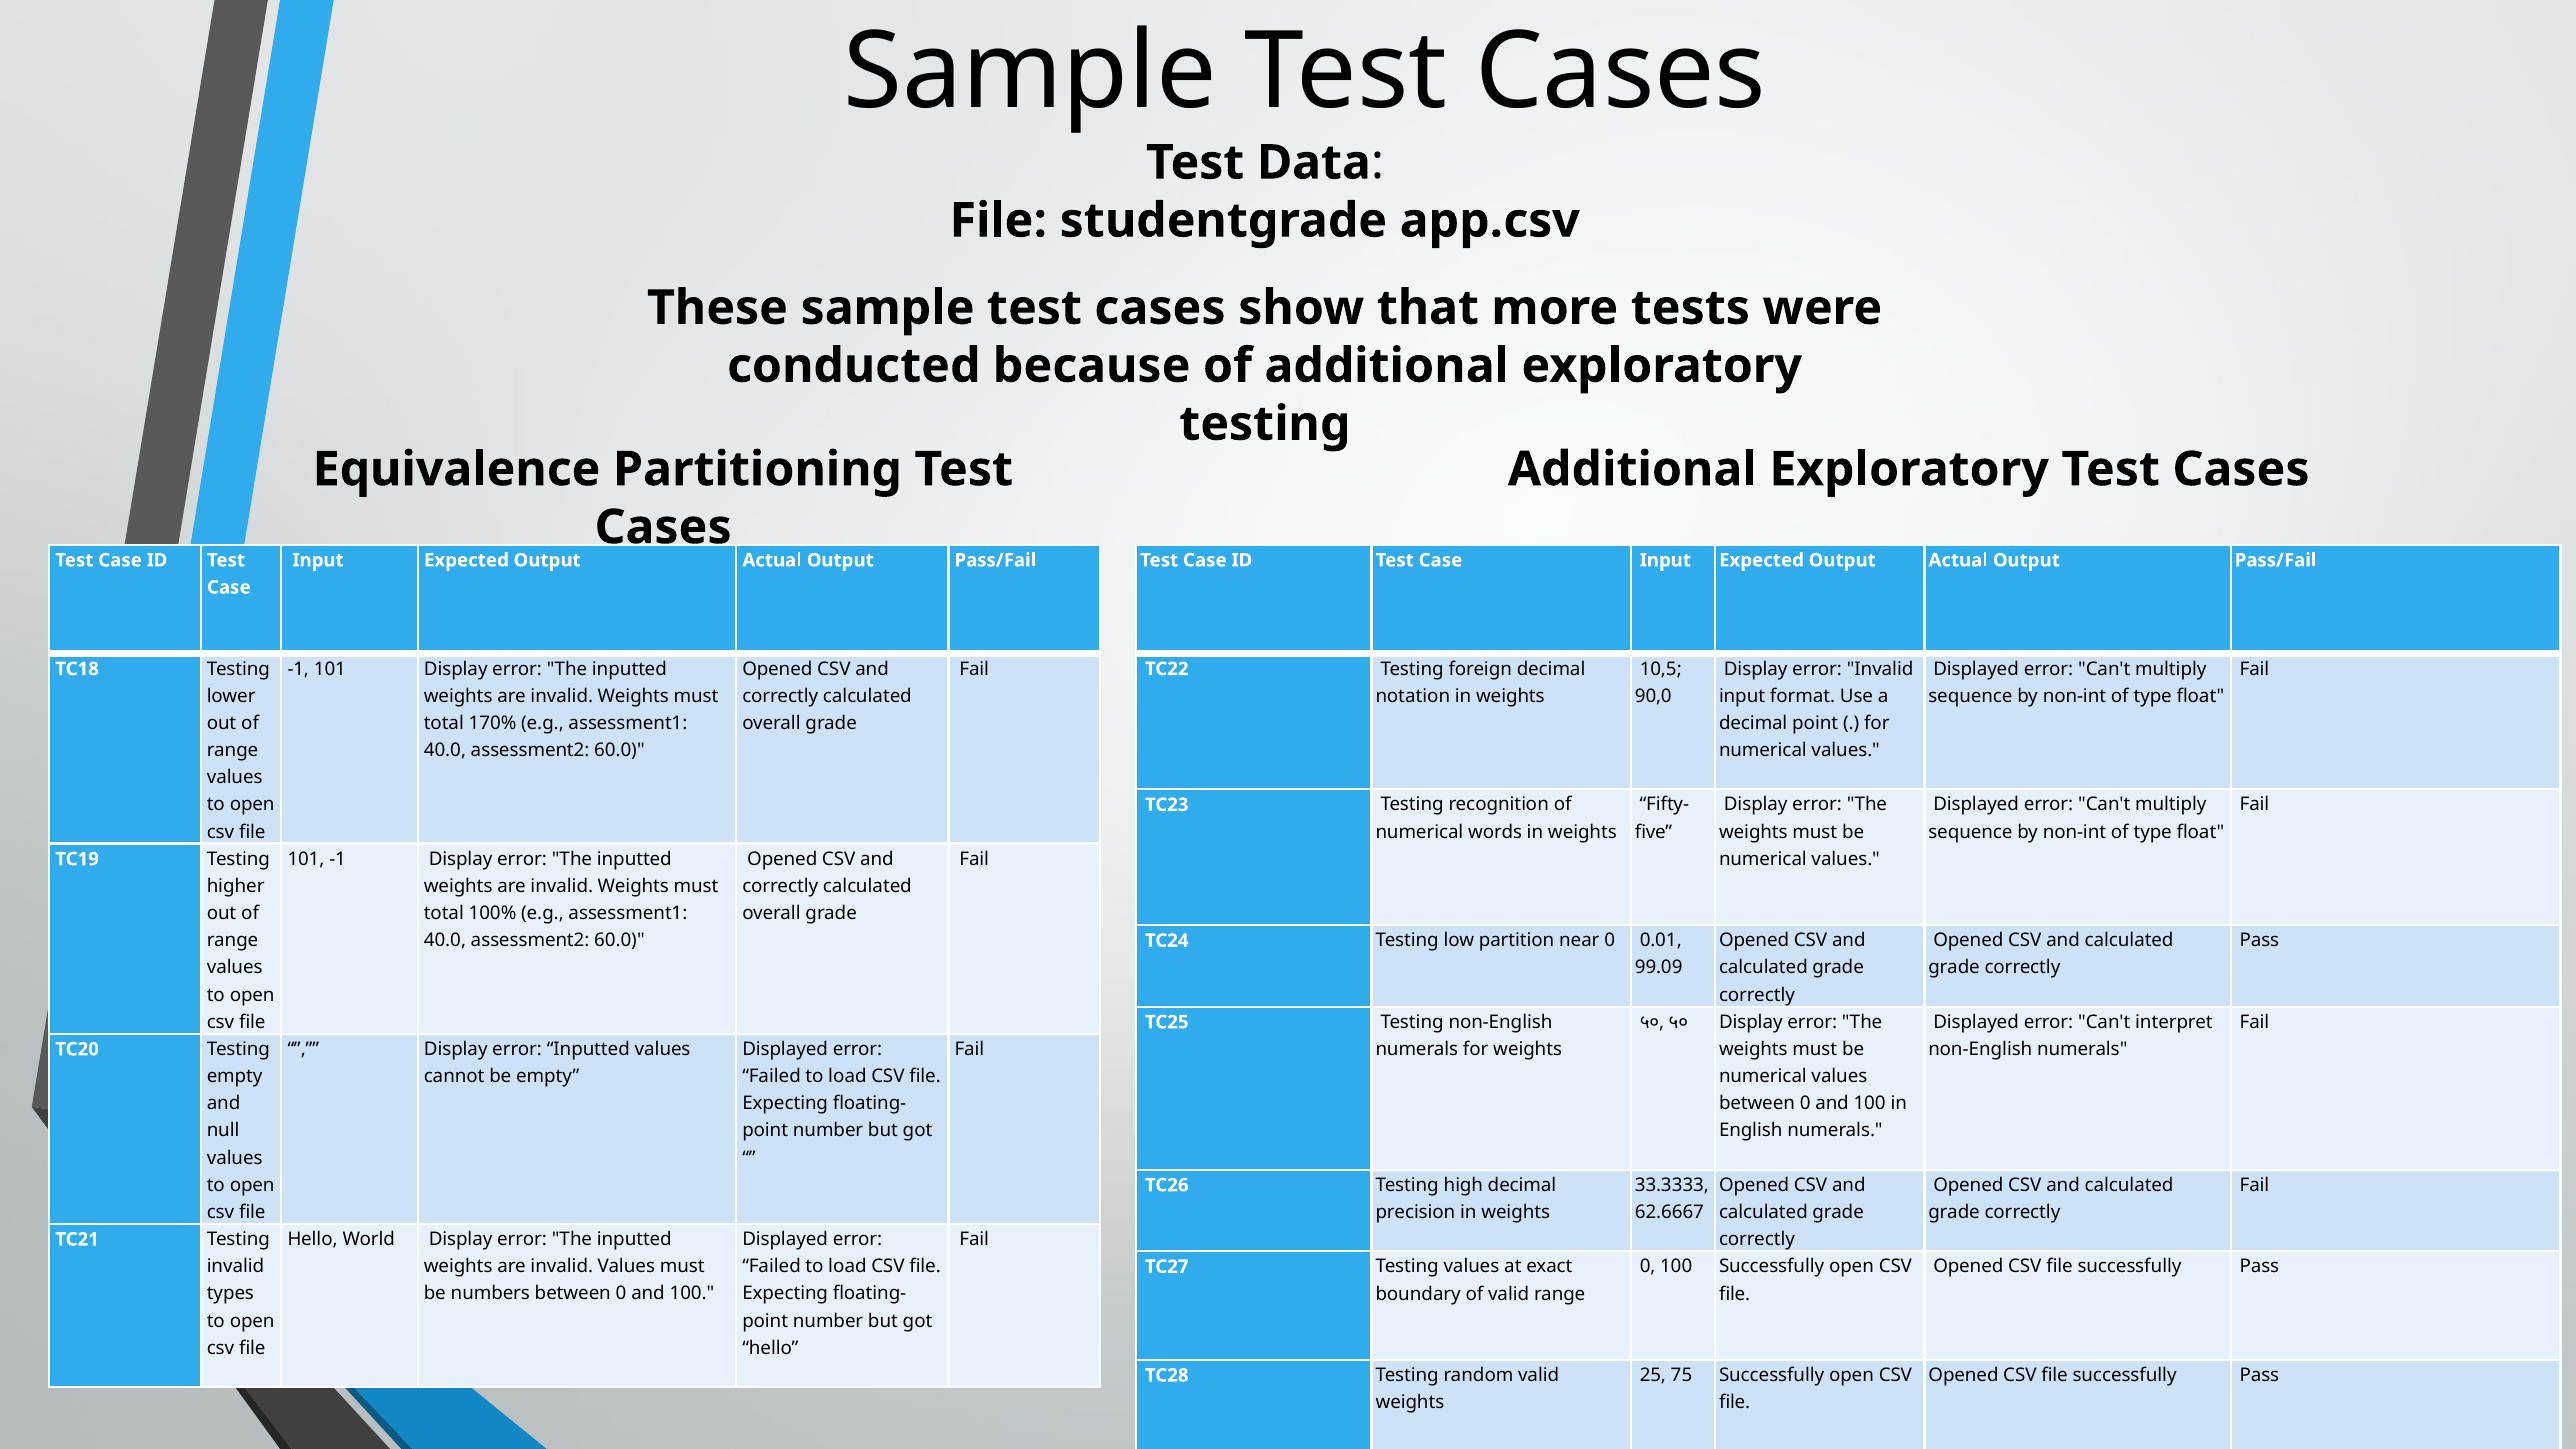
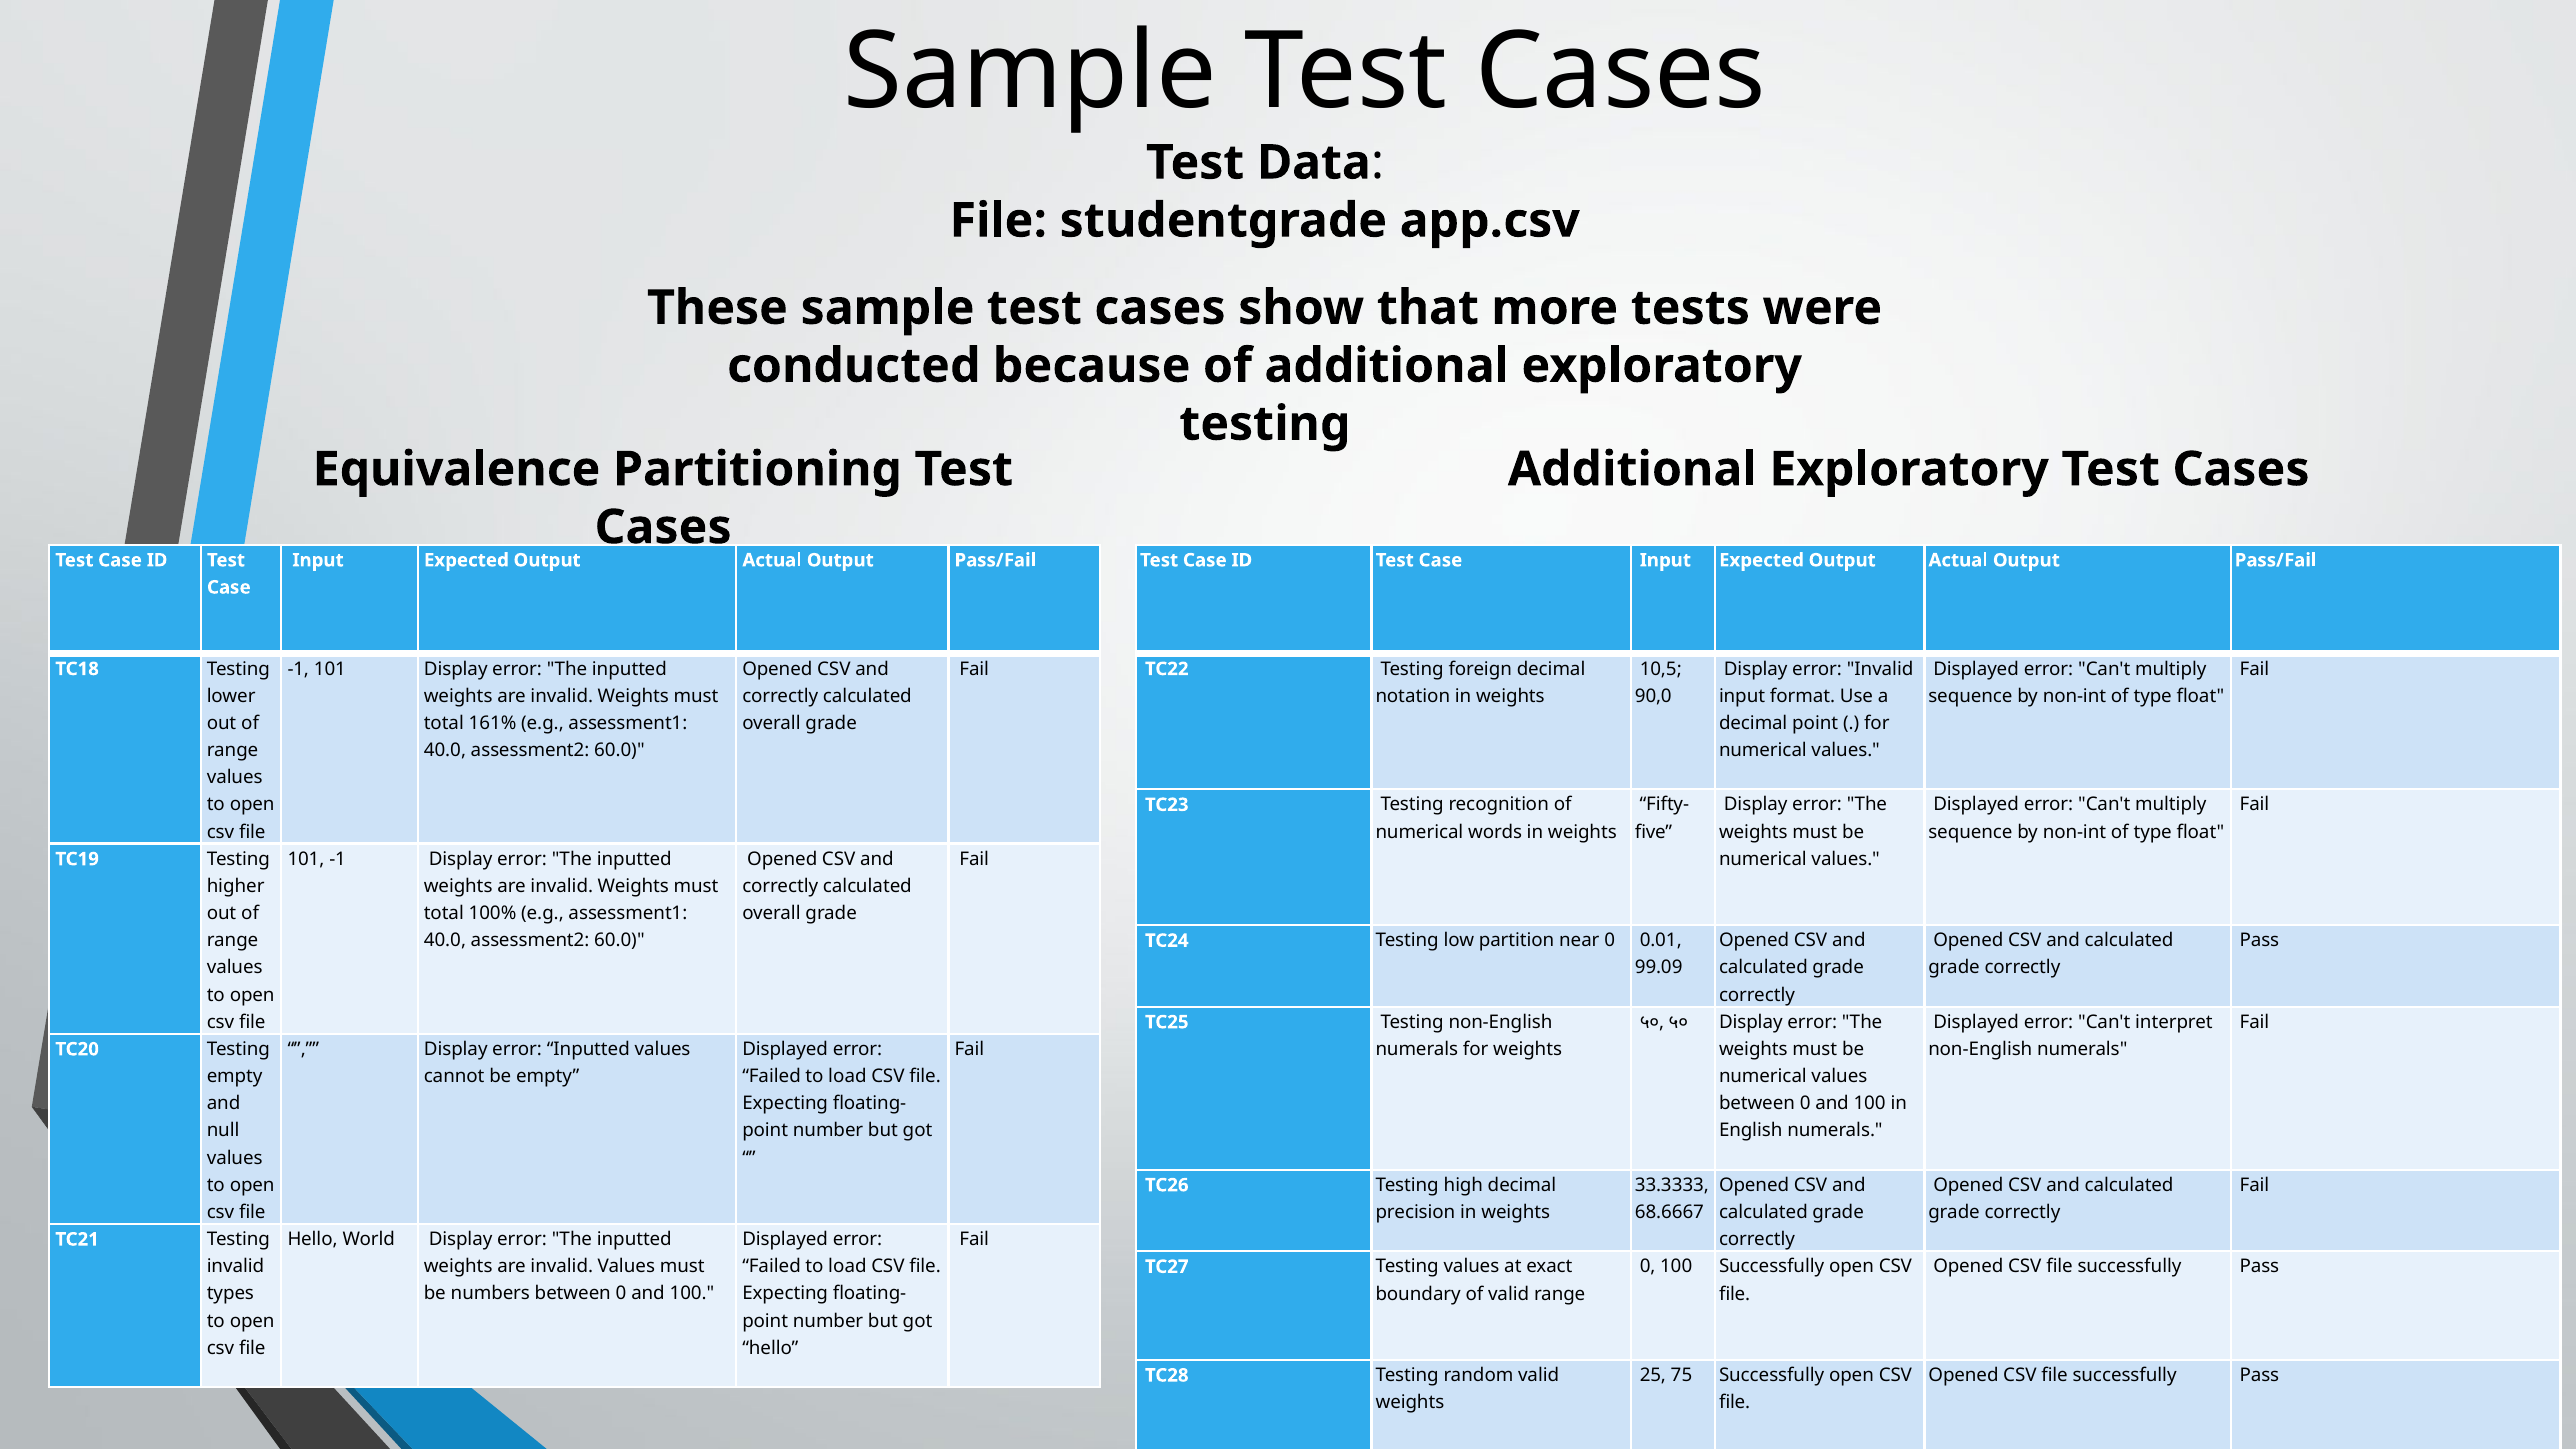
170%: 170% -> 161%
62.6667: 62.6667 -> 68.6667
